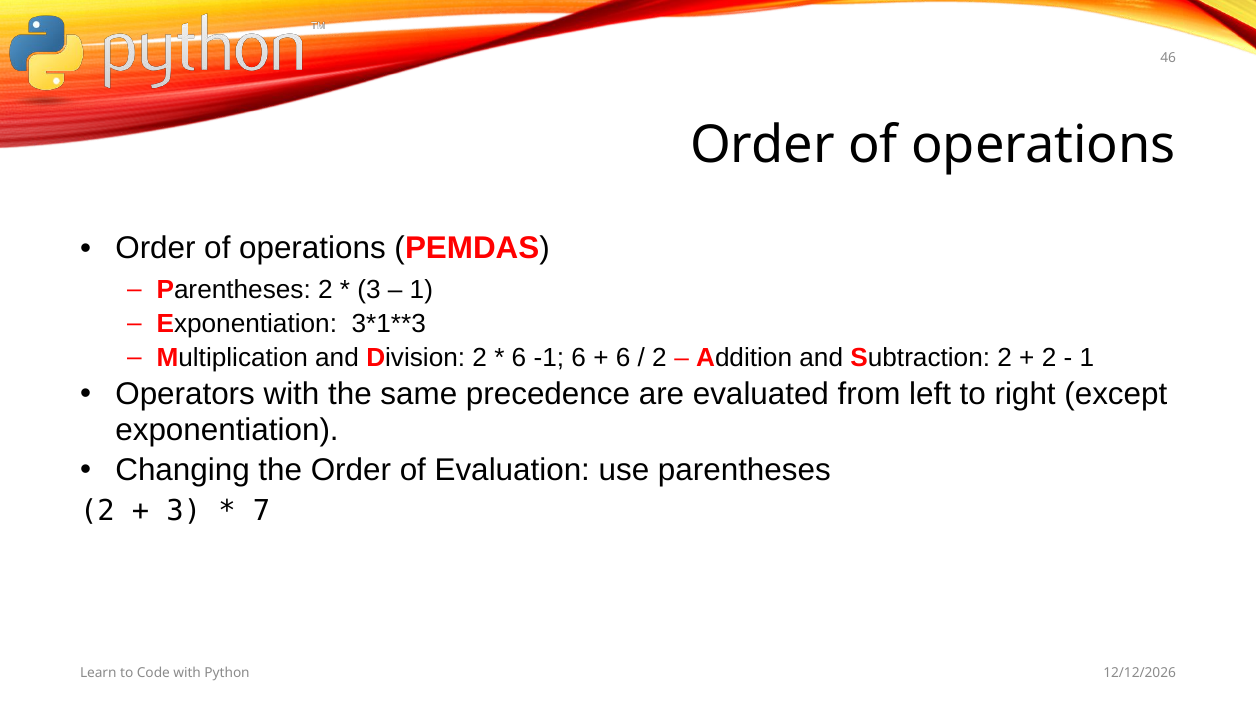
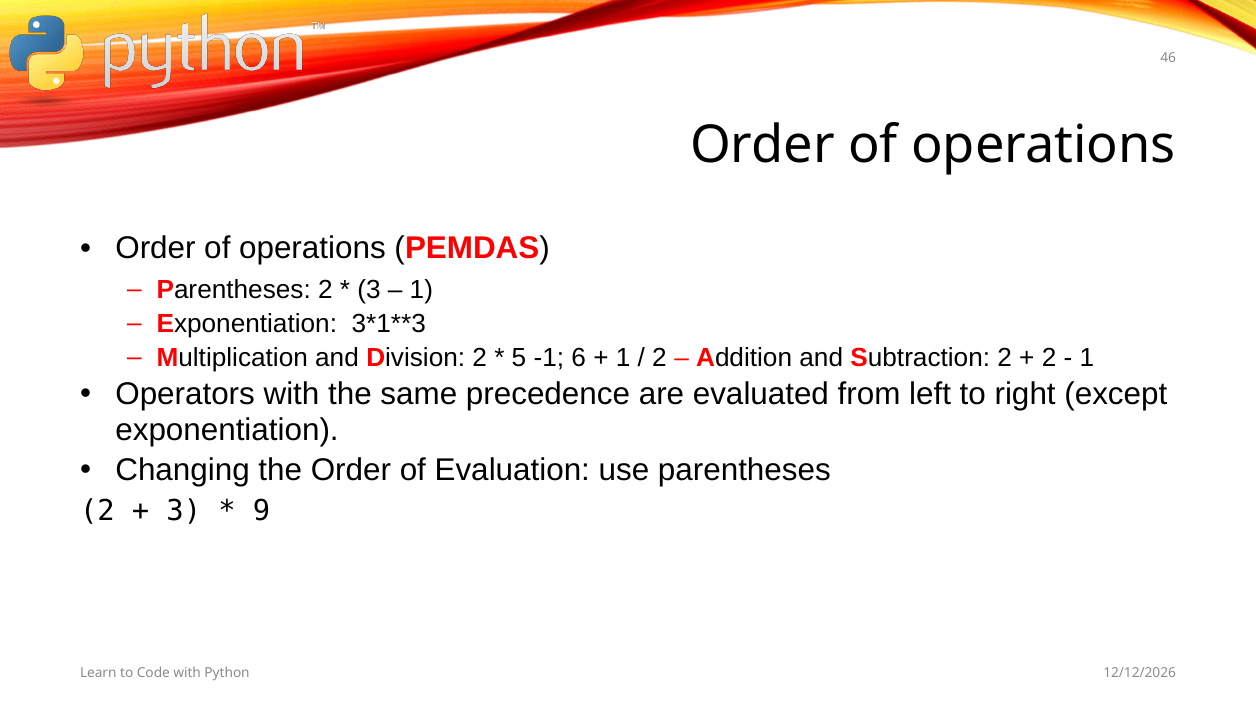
6 at (519, 358): 6 -> 5
6 at (623, 358): 6 -> 1
7: 7 -> 9
